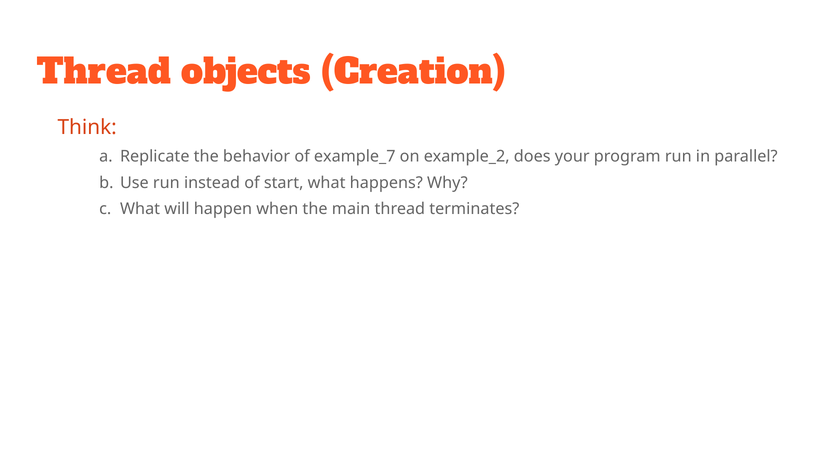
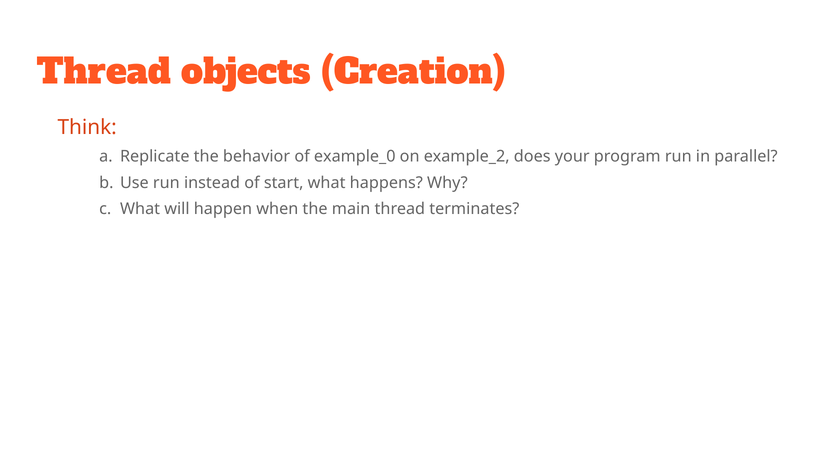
example_7: example_7 -> example_0
